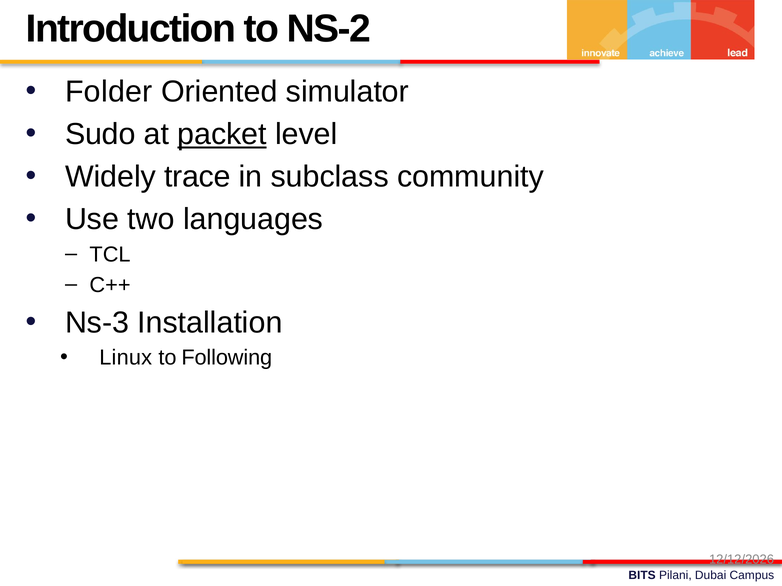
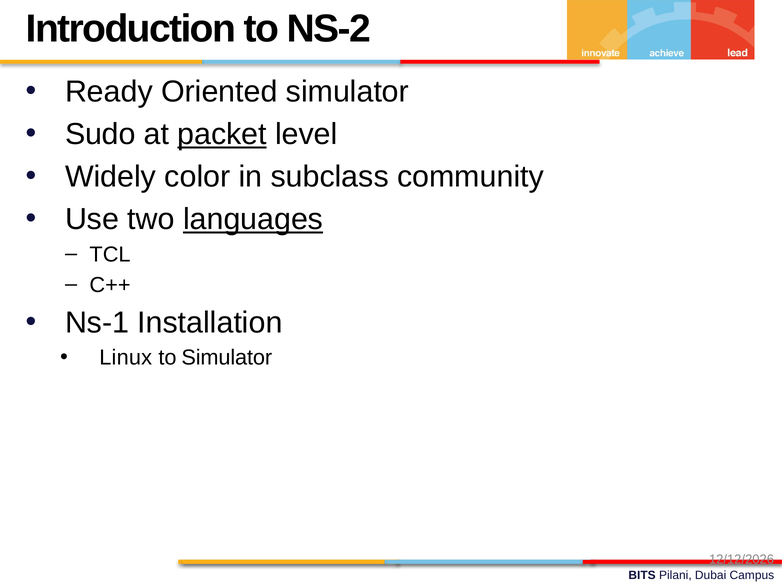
Folder: Folder -> Ready
trace: trace -> color
languages underline: none -> present
Ns-3: Ns-3 -> Ns-1
to Following: Following -> Simulator
